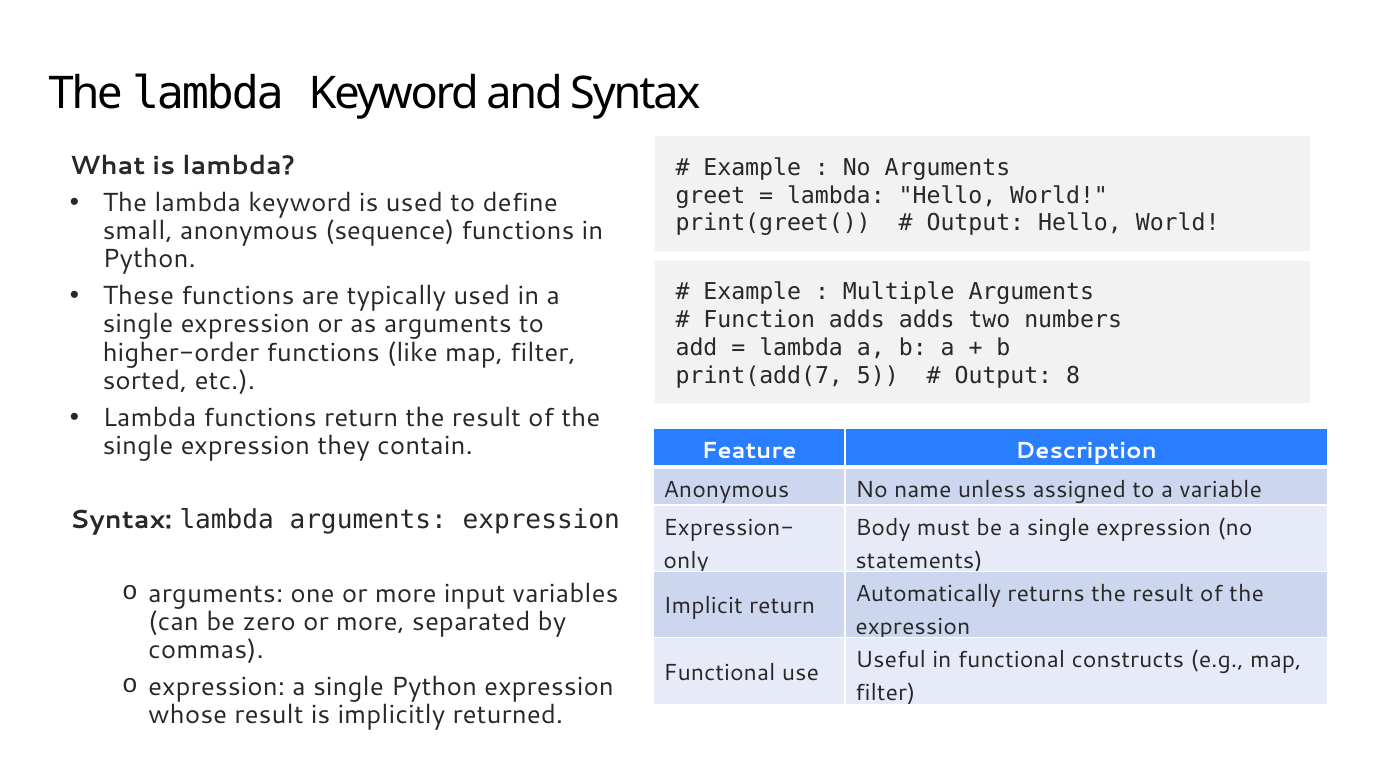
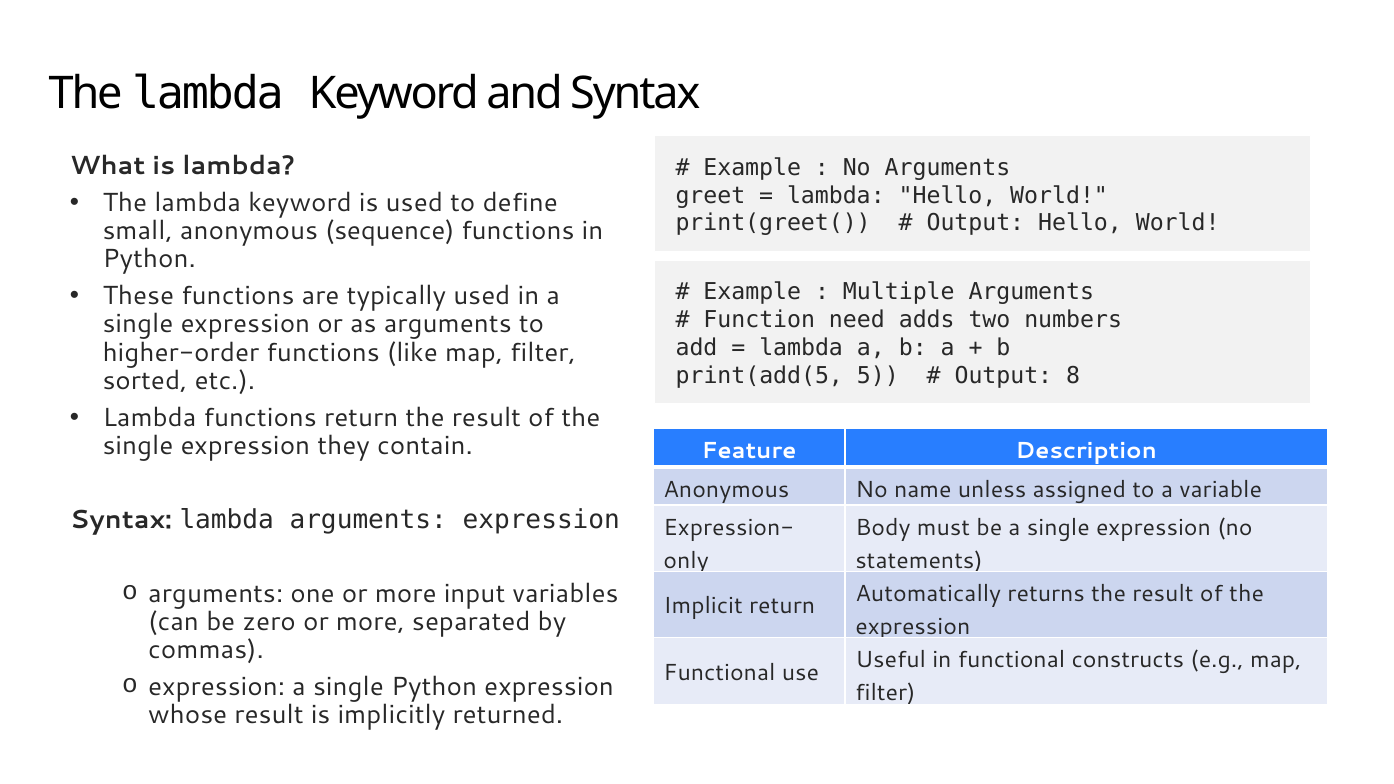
Function adds: adds -> need
print(add(7: print(add(7 -> print(add(5
